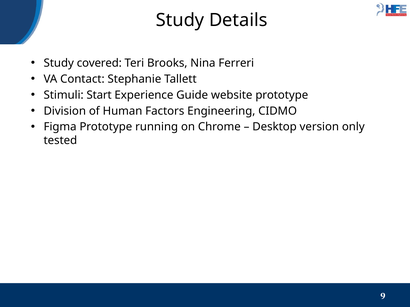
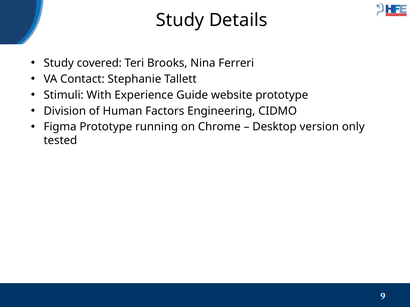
Start: Start -> With
